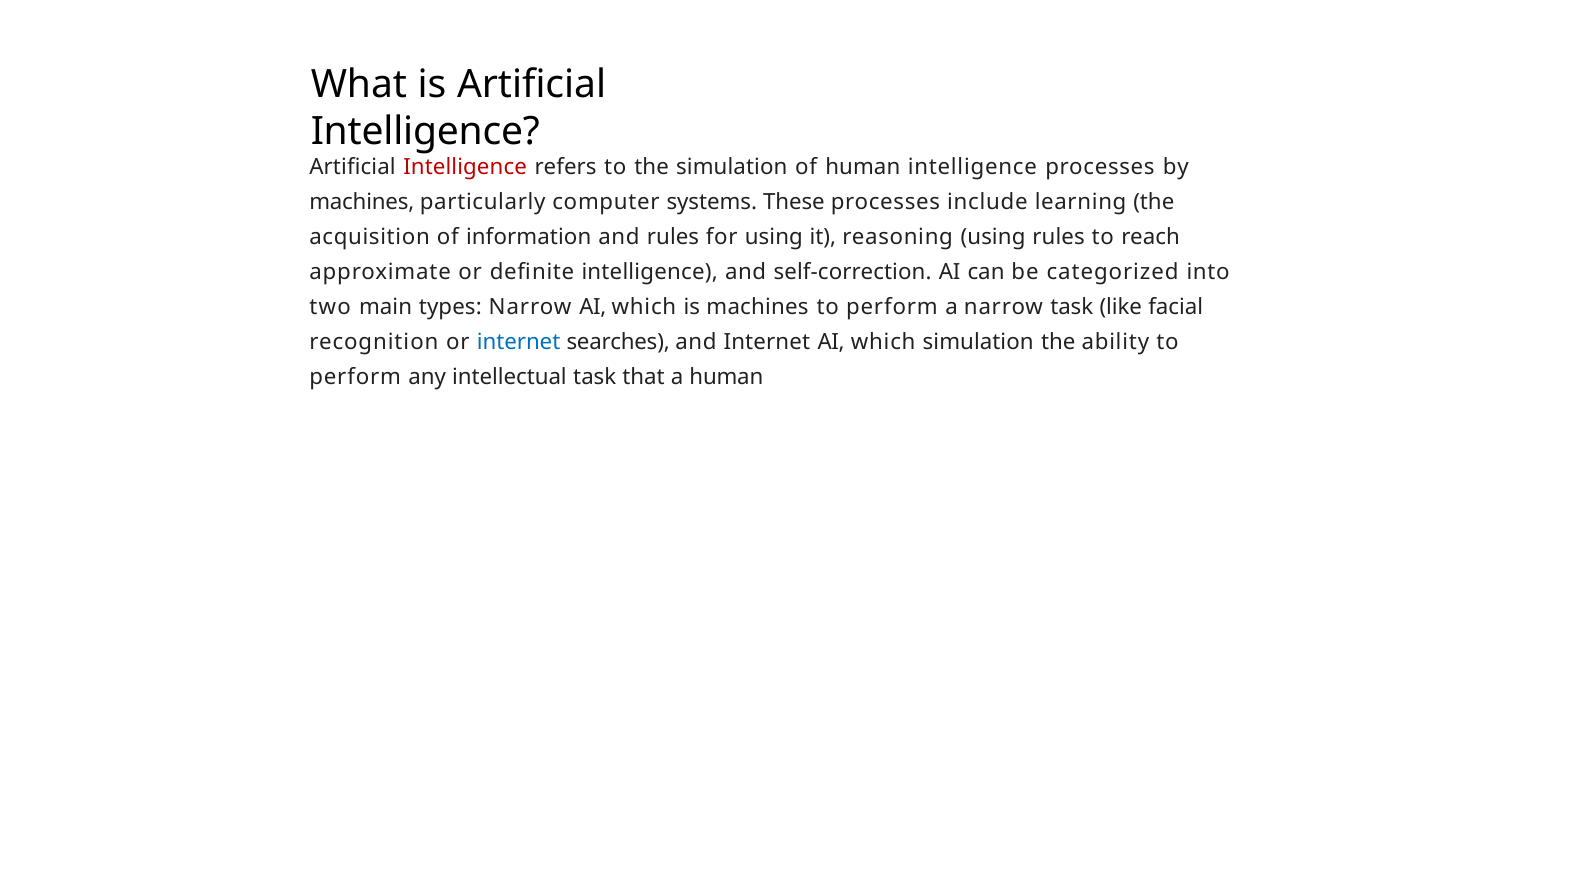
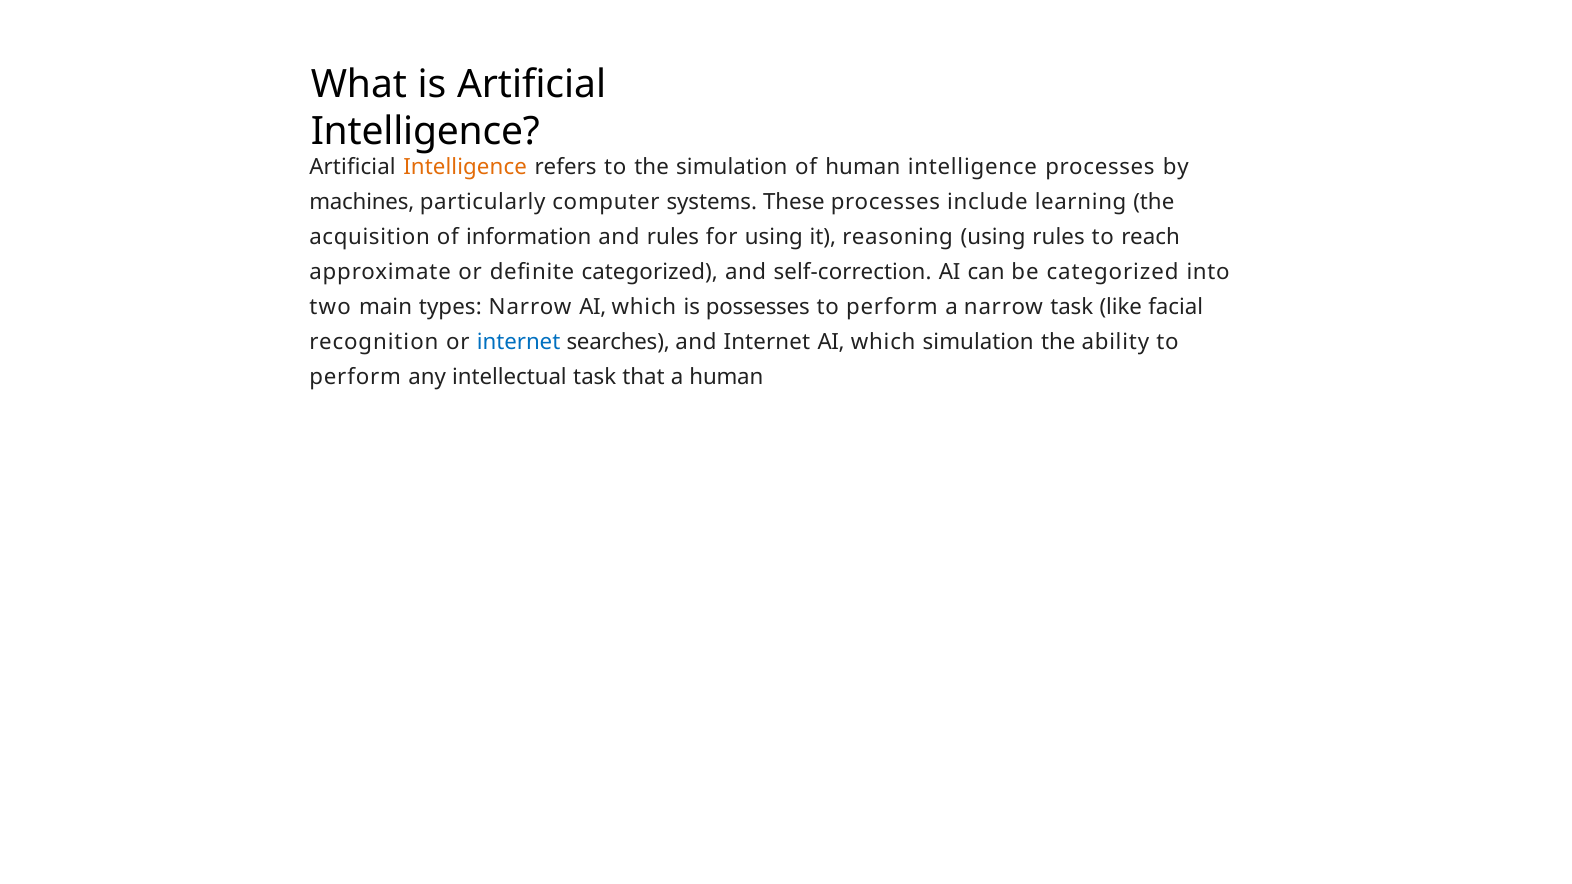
Intelligence at (465, 167) colour: red -> orange
definite intelligence: intelligence -> categorized
is machines: machines -> possesses
